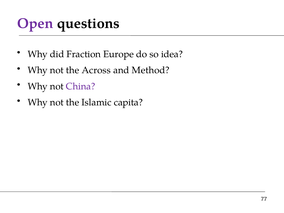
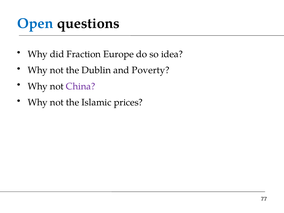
Open colour: purple -> blue
Across: Across -> Dublin
Method: Method -> Poverty
capita: capita -> prices
